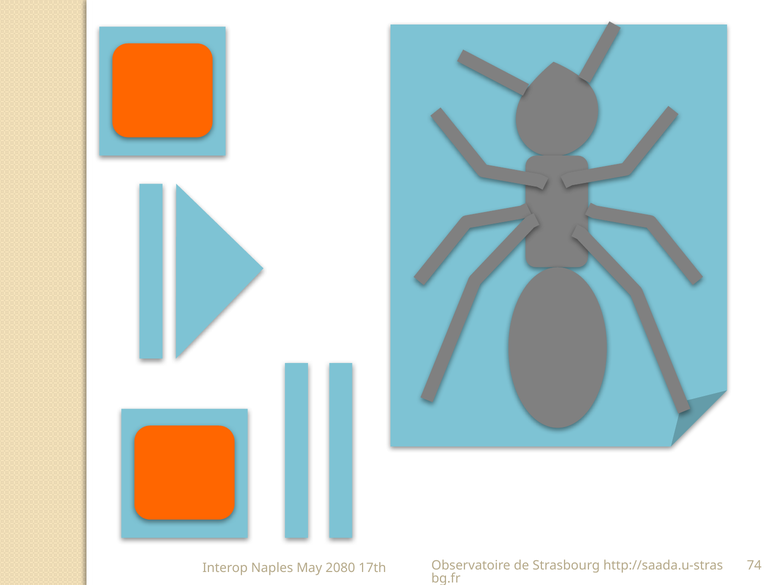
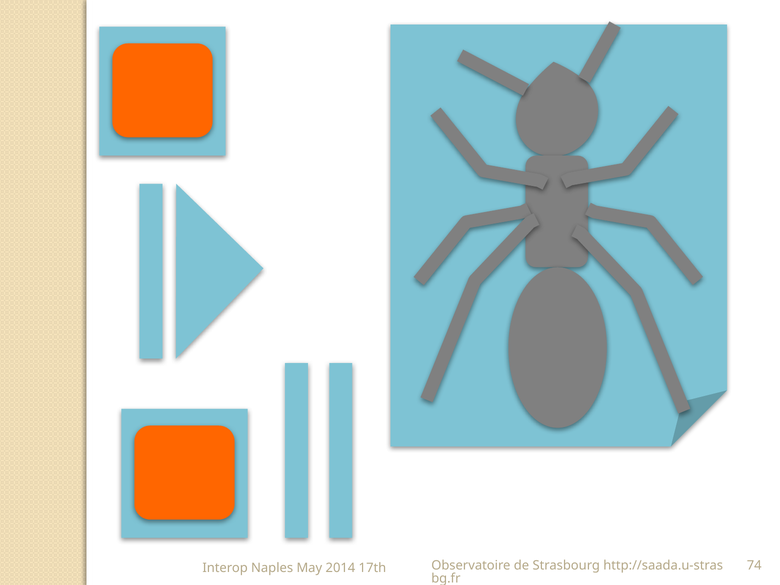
2080: 2080 -> 2014
